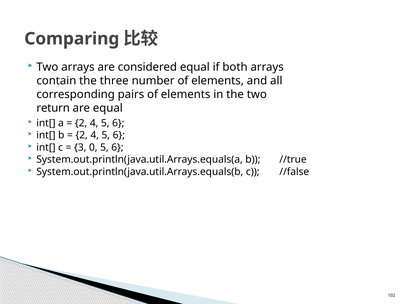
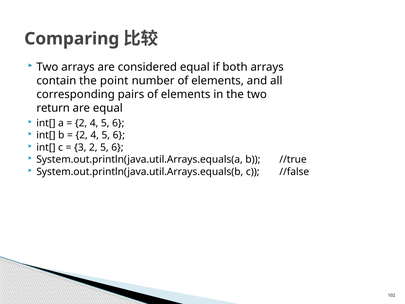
three: three -> point
3 0: 0 -> 2
